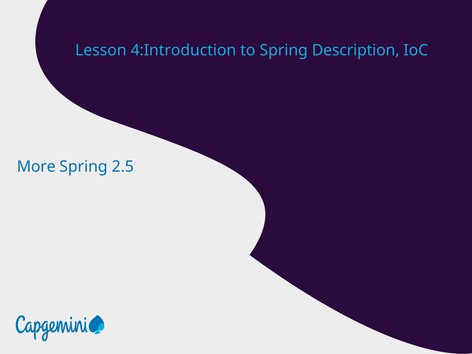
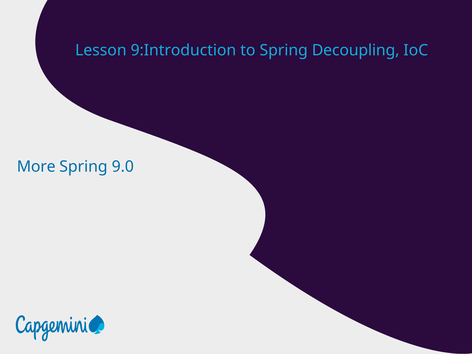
4:Introduction: 4:Introduction -> 9:Introduction
Description: Description -> Decoupling
2.5: 2.5 -> 9.0
